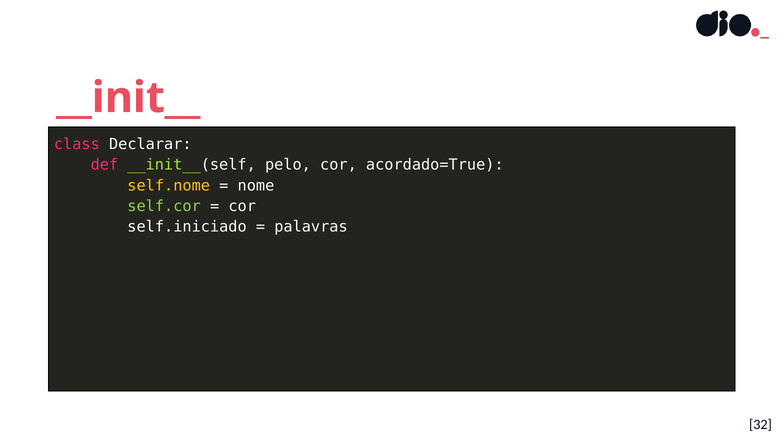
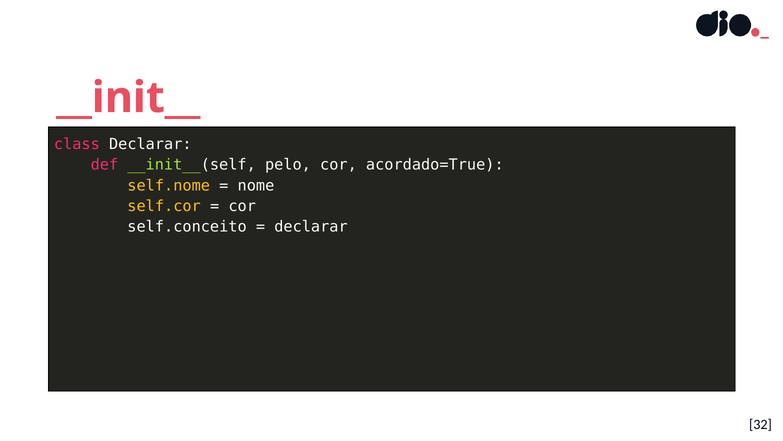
self.cor colour: light green -> yellow
self.iniciado: self.iniciado -> self.conceito
palavras at (311, 226): palavras -> declarar
